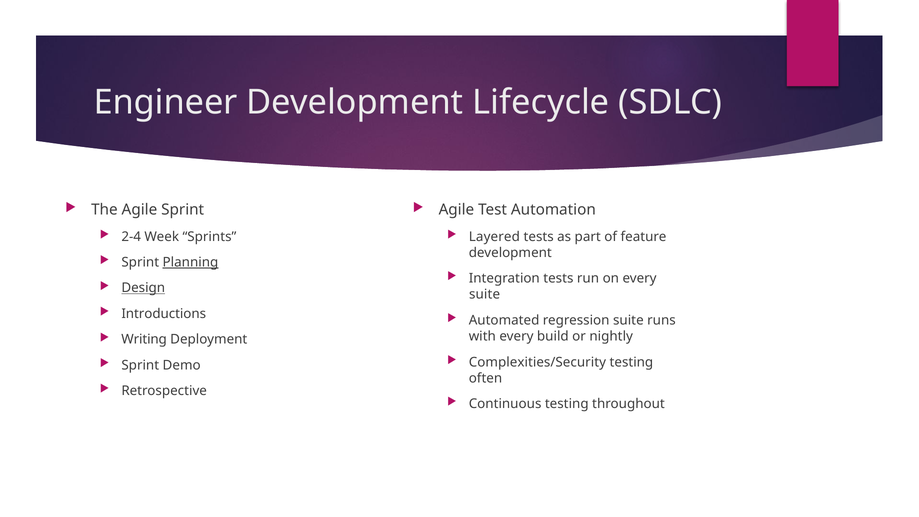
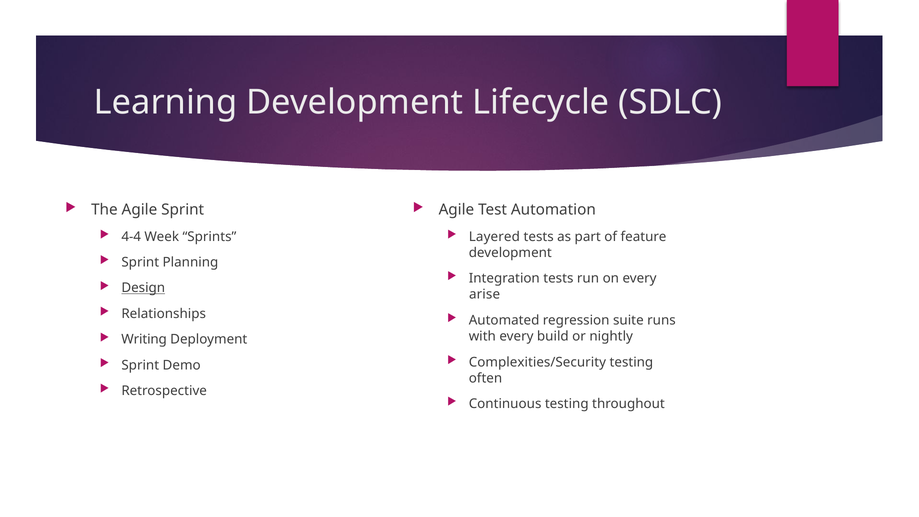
Engineer: Engineer -> Learning
2-4: 2-4 -> 4-4
Planning underline: present -> none
suite at (485, 295): suite -> arise
Introductions: Introductions -> Relationships
